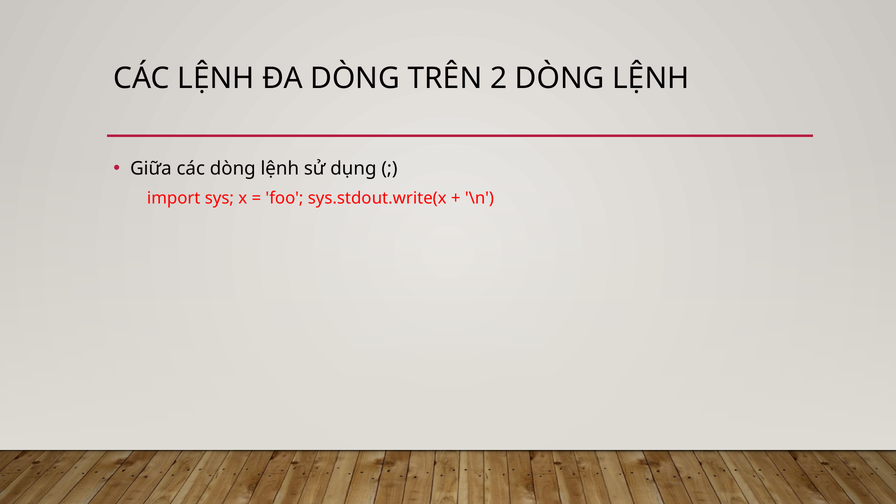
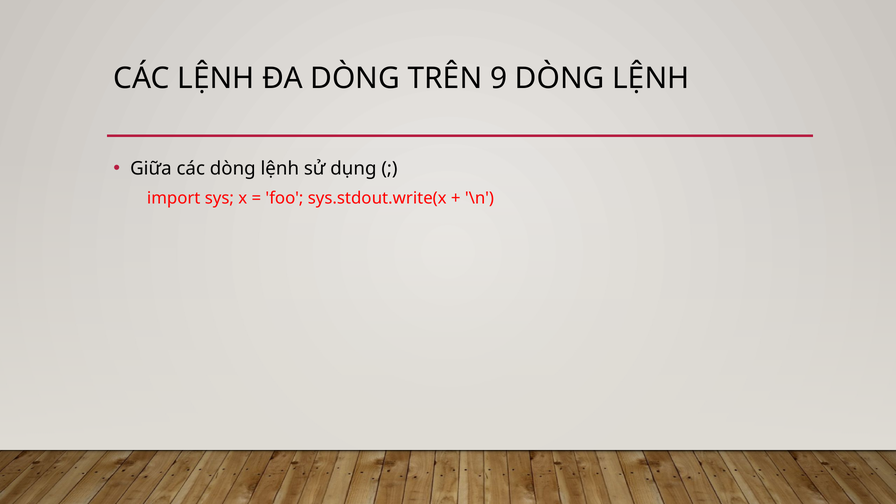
2: 2 -> 9
